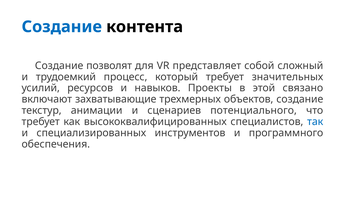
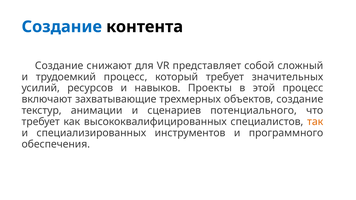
позволят: позволят -> снижают
этой связано: связано -> процесс
так colour: blue -> orange
